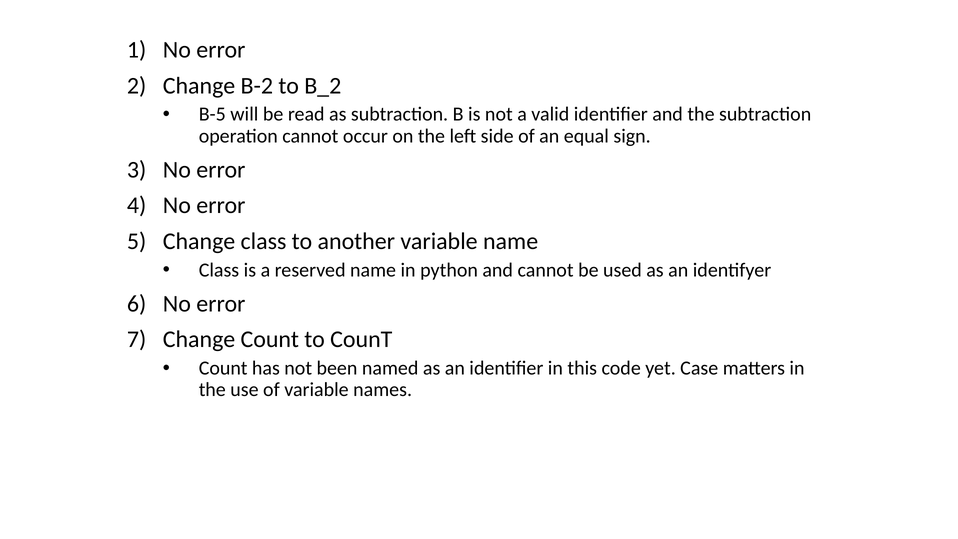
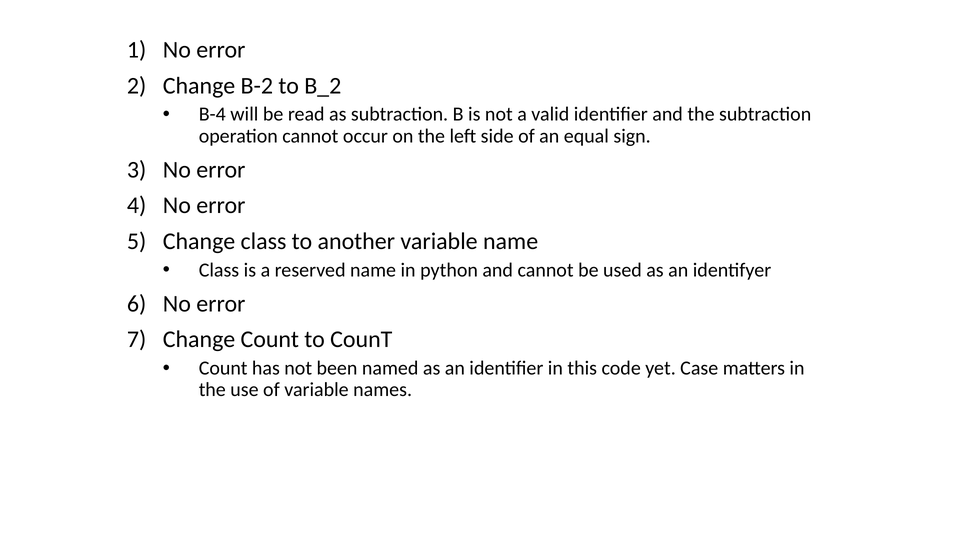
B-5: B-5 -> B-4
